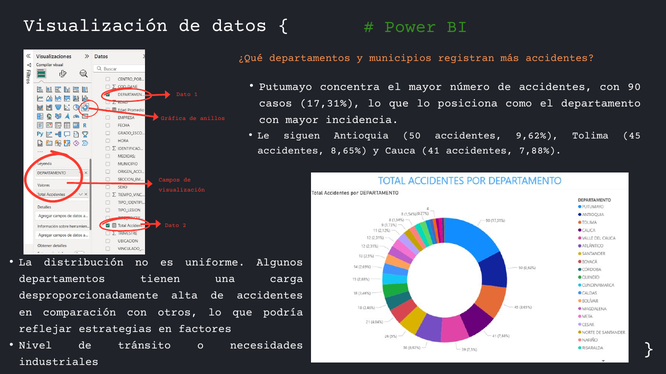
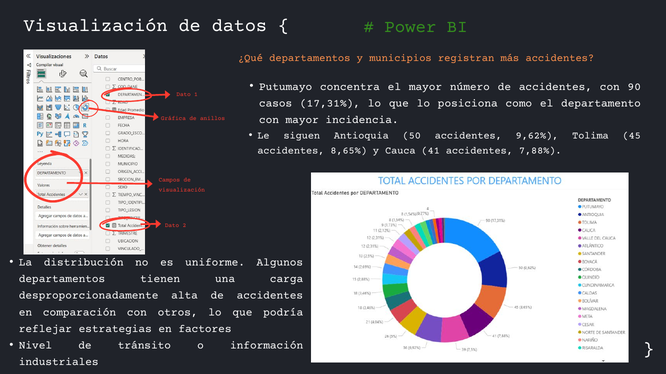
necesidades: necesidades -> información
